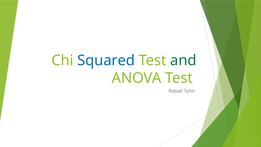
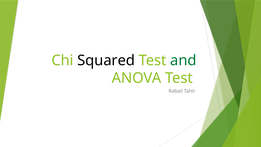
Squared colour: blue -> black
